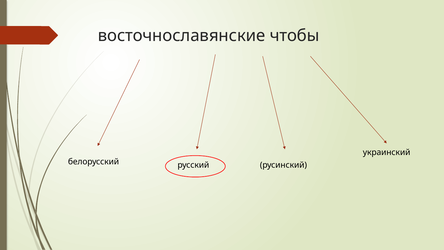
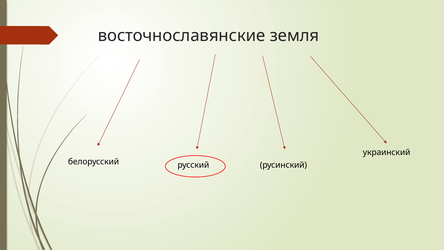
чтобы: чтобы -> земля
